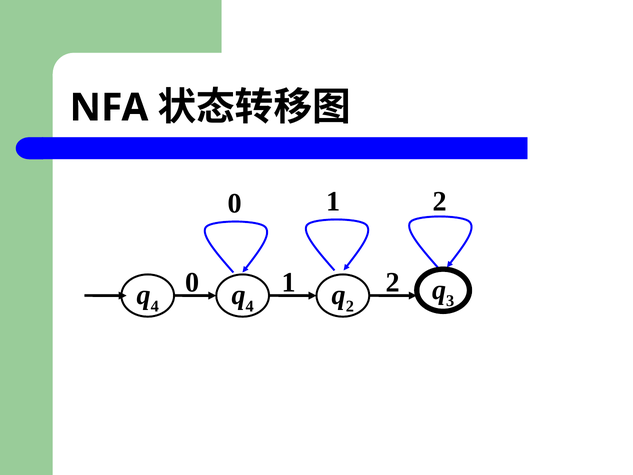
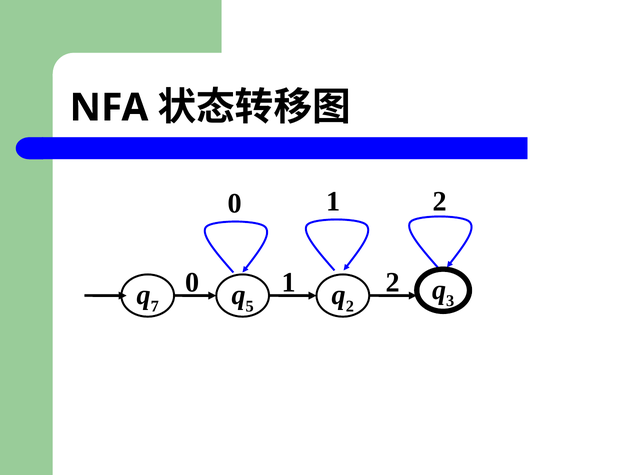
4 at (155, 306): 4 -> 7
4 at (250, 306): 4 -> 5
